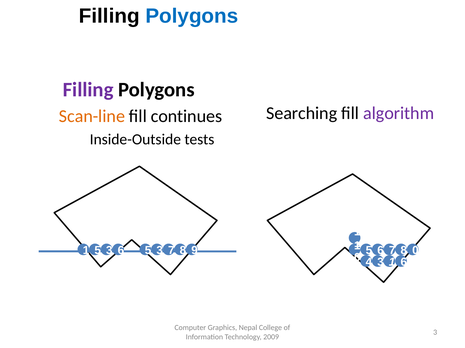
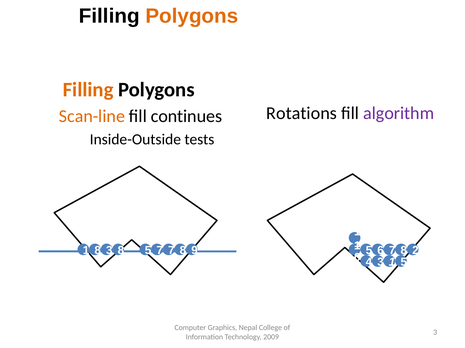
Polygons at (192, 16) colour: blue -> orange
Filling at (88, 90) colour: purple -> orange
Searching: Searching -> Rotations
5 at (98, 251): 5 -> 8
3 6: 6 -> 8
3 at (160, 251): 3 -> 7
8 0: 0 -> 2
6 at (404, 262): 6 -> 5
